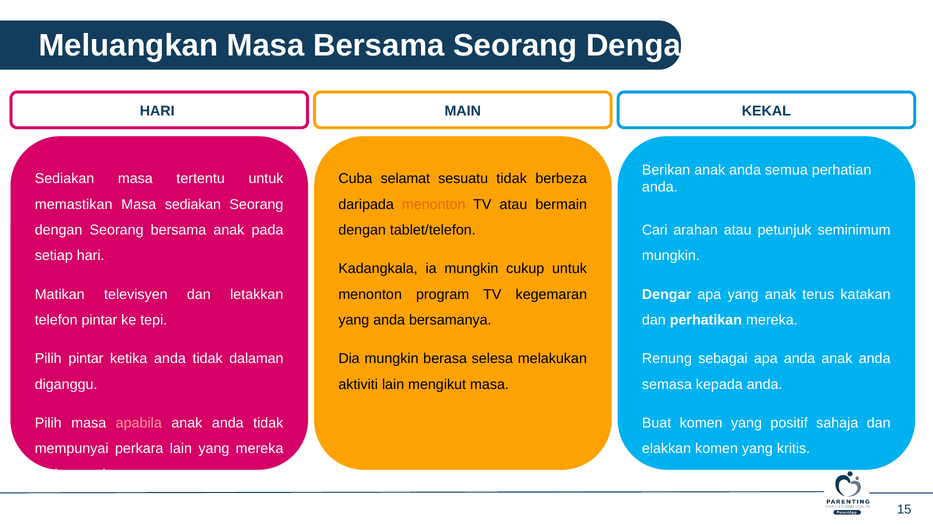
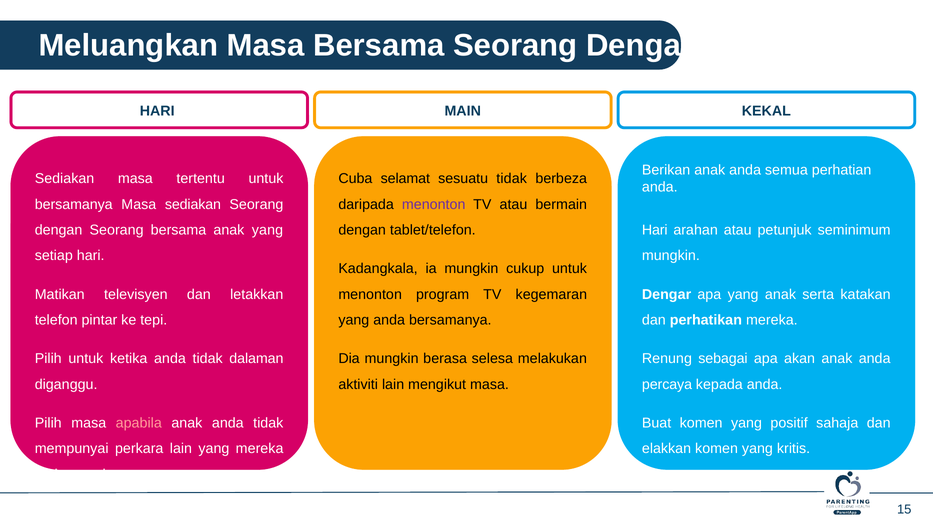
memastikan at (74, 204): memastikan -> bersamanya
menonton at (434, 204) colour: orange -> purple
anak pada: pada -> yang
Cari at (655, 230): Cari -> Hari
terus: terus -> serta
Pilih pintar: pintar -> untuk
apa anda: anda -> akan
semasa: semasa -> percaya
